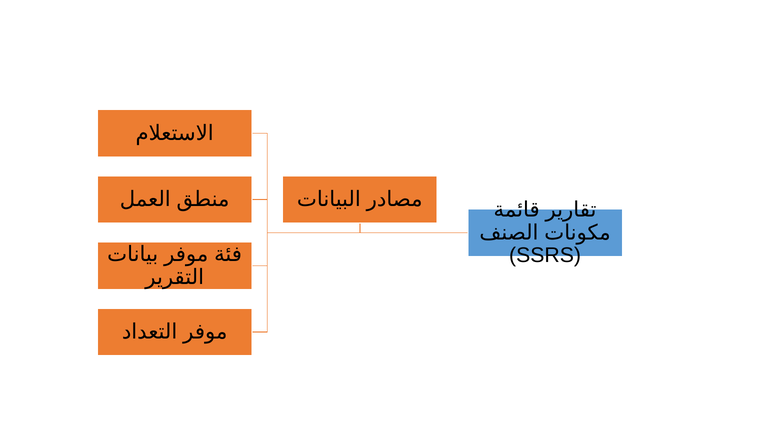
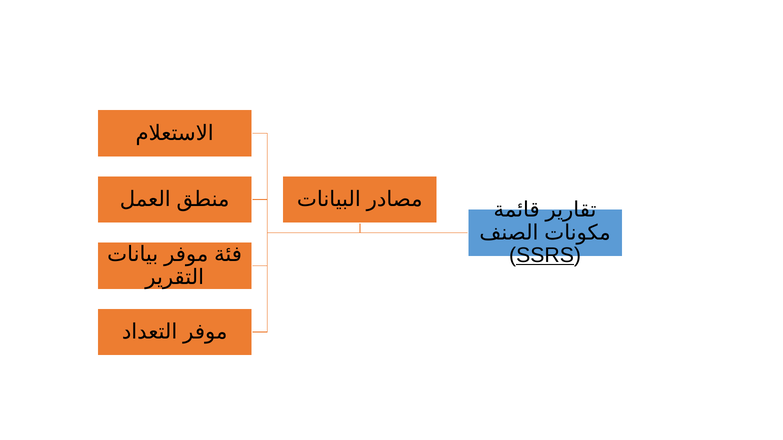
SSRS underline: none -> present
